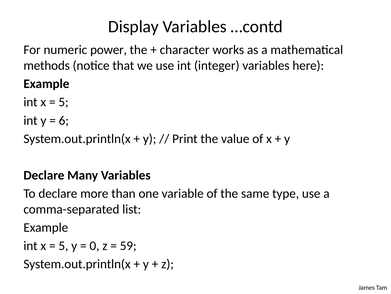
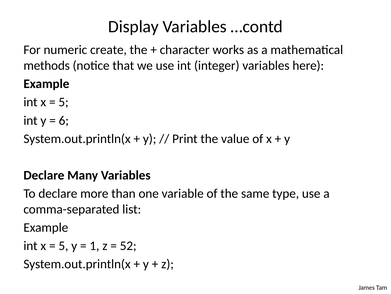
power: power -> create
0: 0 -> 1
59: 59 -> 52
